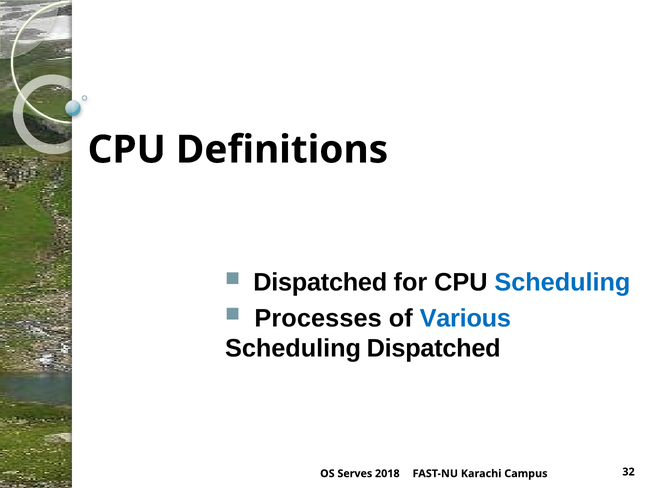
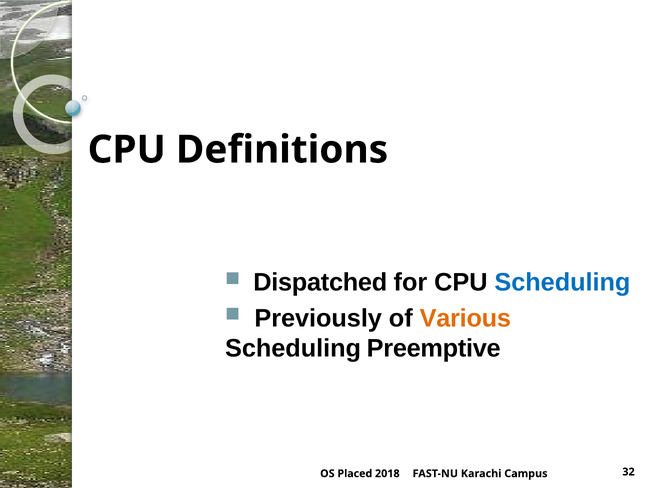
Processes: Processes -> Previously
Various colour: blue -> orange
Scheduling Dispatched: Dispatched -> Preemptive
Serves: Serves -> Placed
